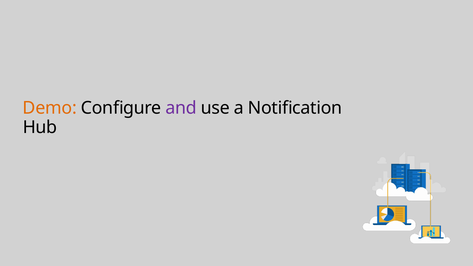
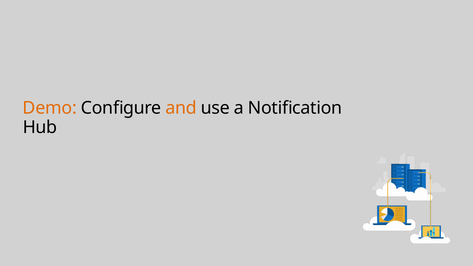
and colour: purple -> orange
